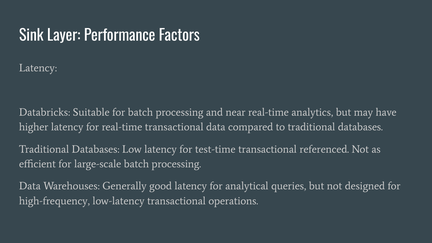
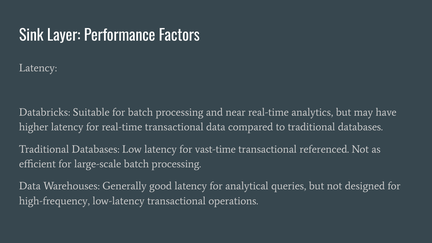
test-time: test-time -> vast-time
